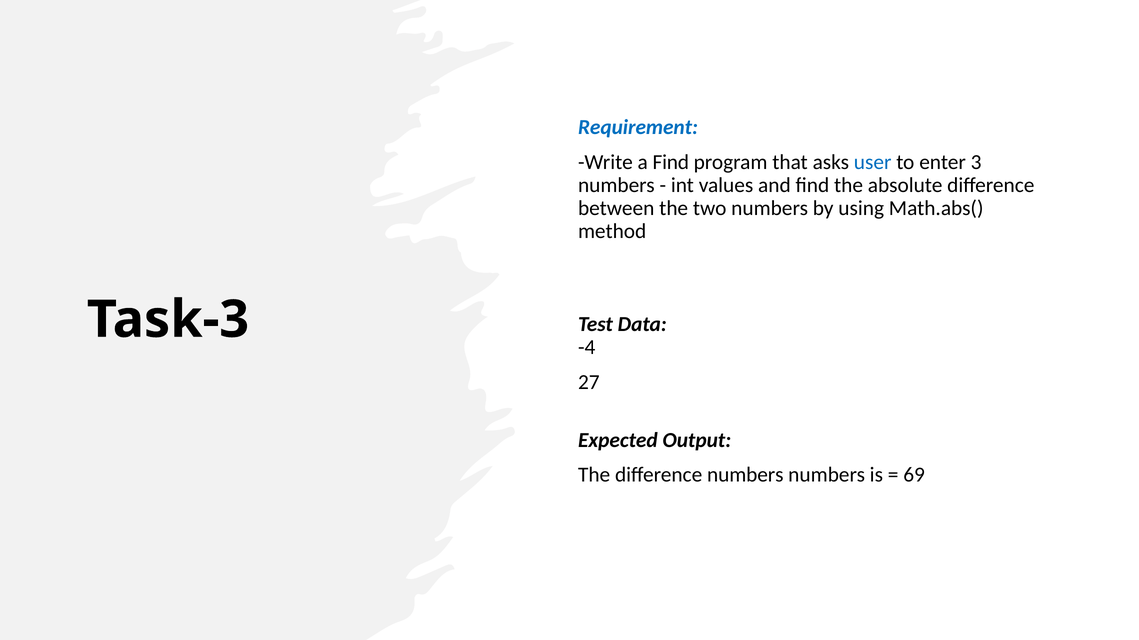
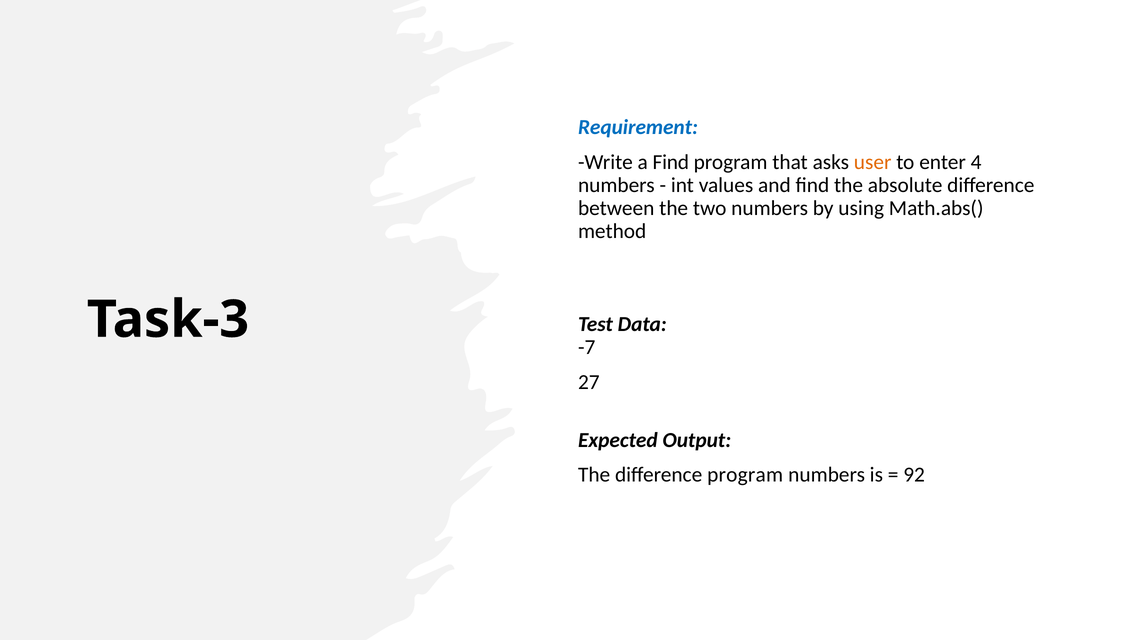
user colour: blue -> orange
3: 3 -> 4
-4: -4 -> -7
difference numbers: numbers -> program
69: 69 -> 92
